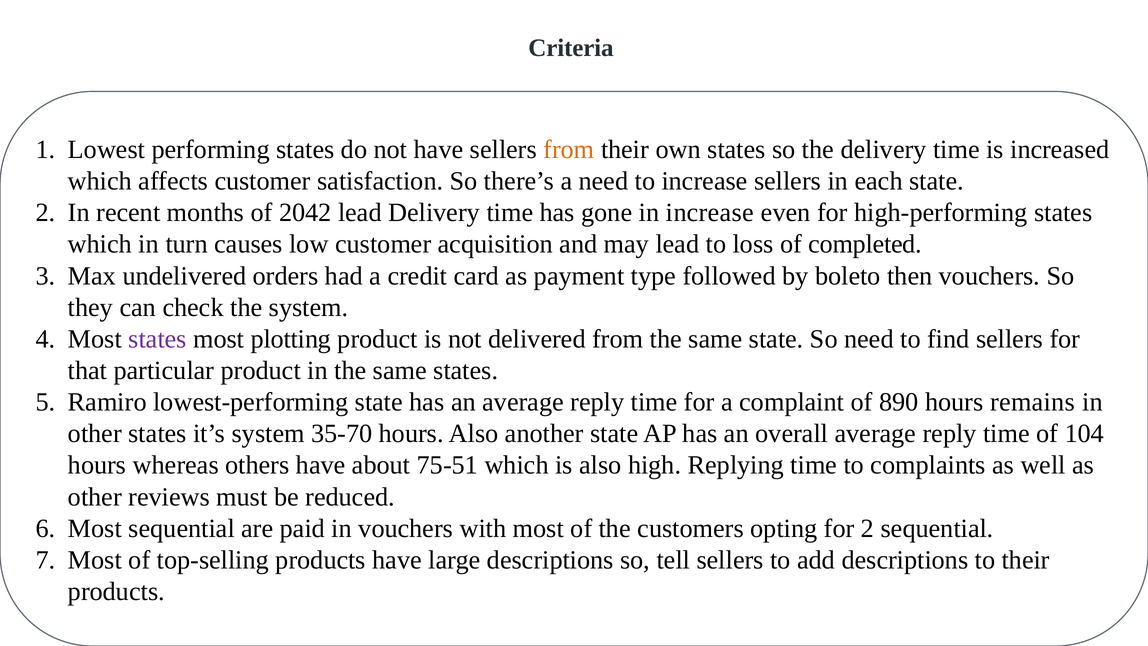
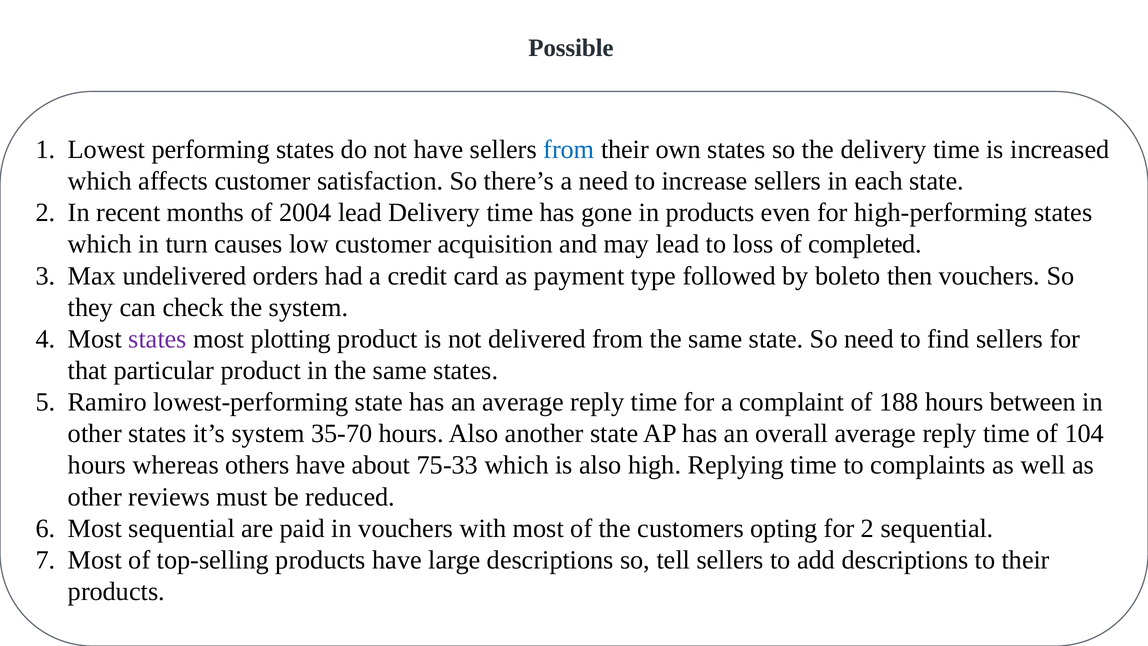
Criteria: Criteria -> Possible
from at (569, 149) colour: orange -> blue
2042: 2042 -> 2004
in increase: increase -> products
890: 890 -> 188
remains: remains -> between
75-51: 75-51 -> 75-33
